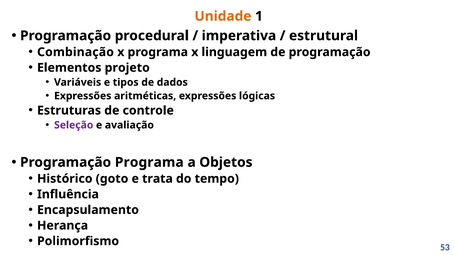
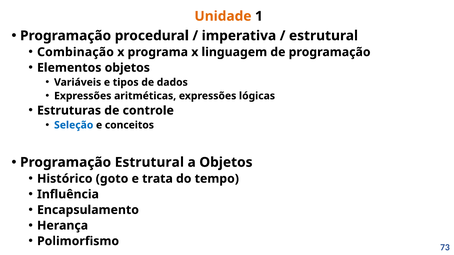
Elementos projeto: projeto -> objetos
Seleção colour: purple -> blue
avaliação: avaliação -> conceitos
Programação Programa: Programa -> Estrutural
53: 53 -> 73
